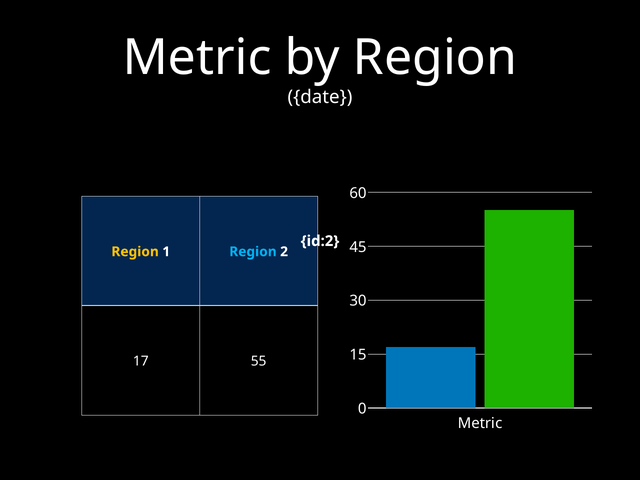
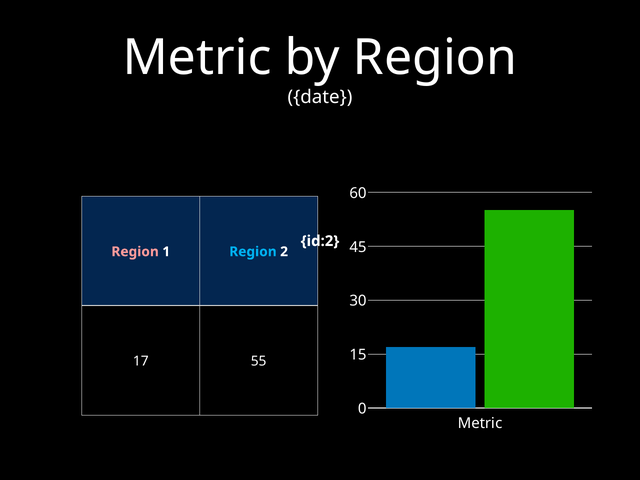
Region at (135, 252) colour: yellow -> pink
